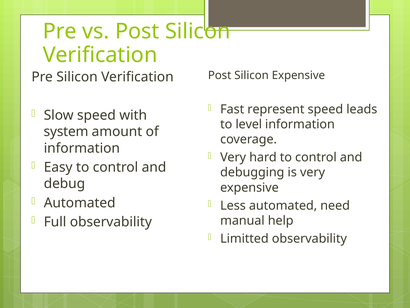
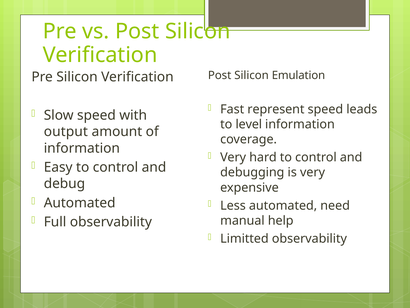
Silicon Expensive: Expensive -> Emulation
system: system -> output
